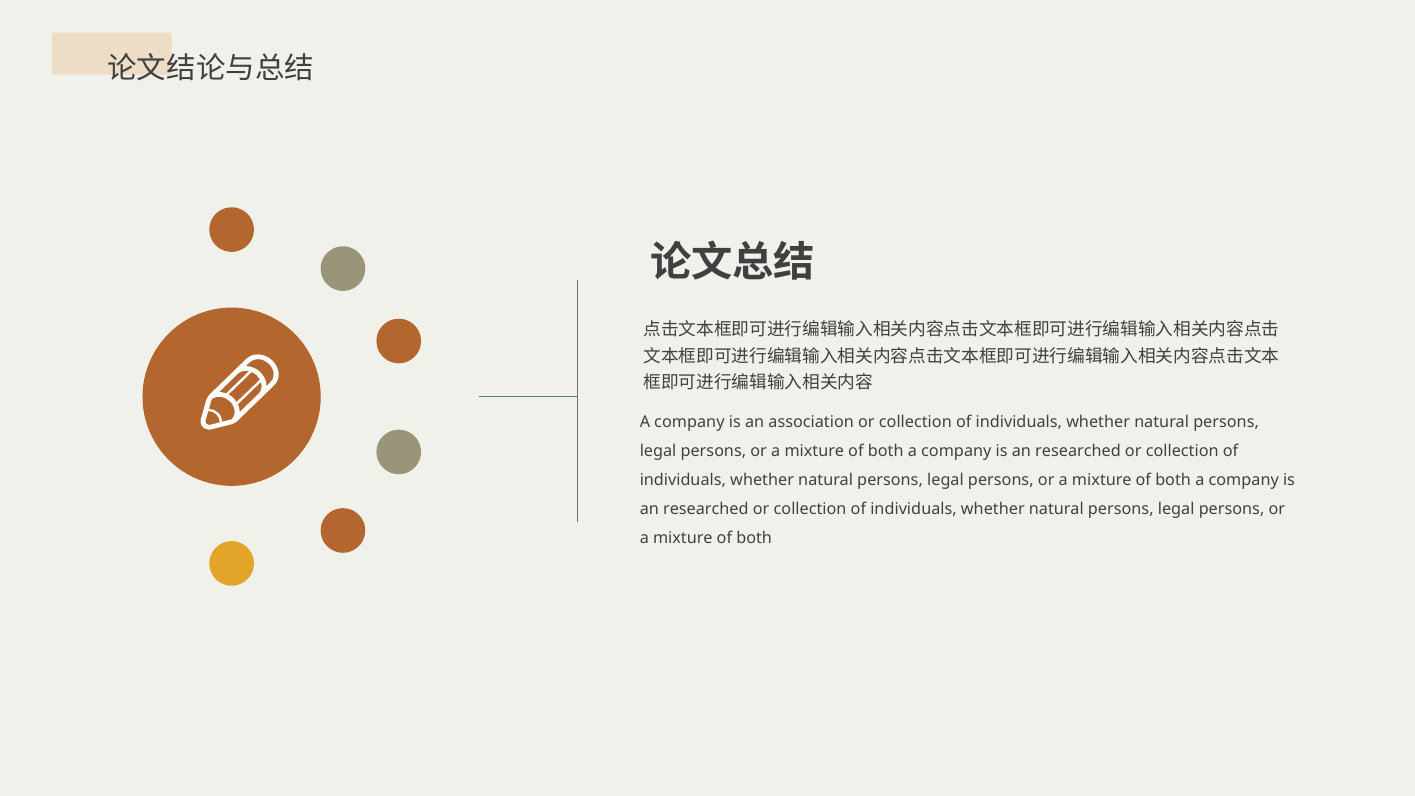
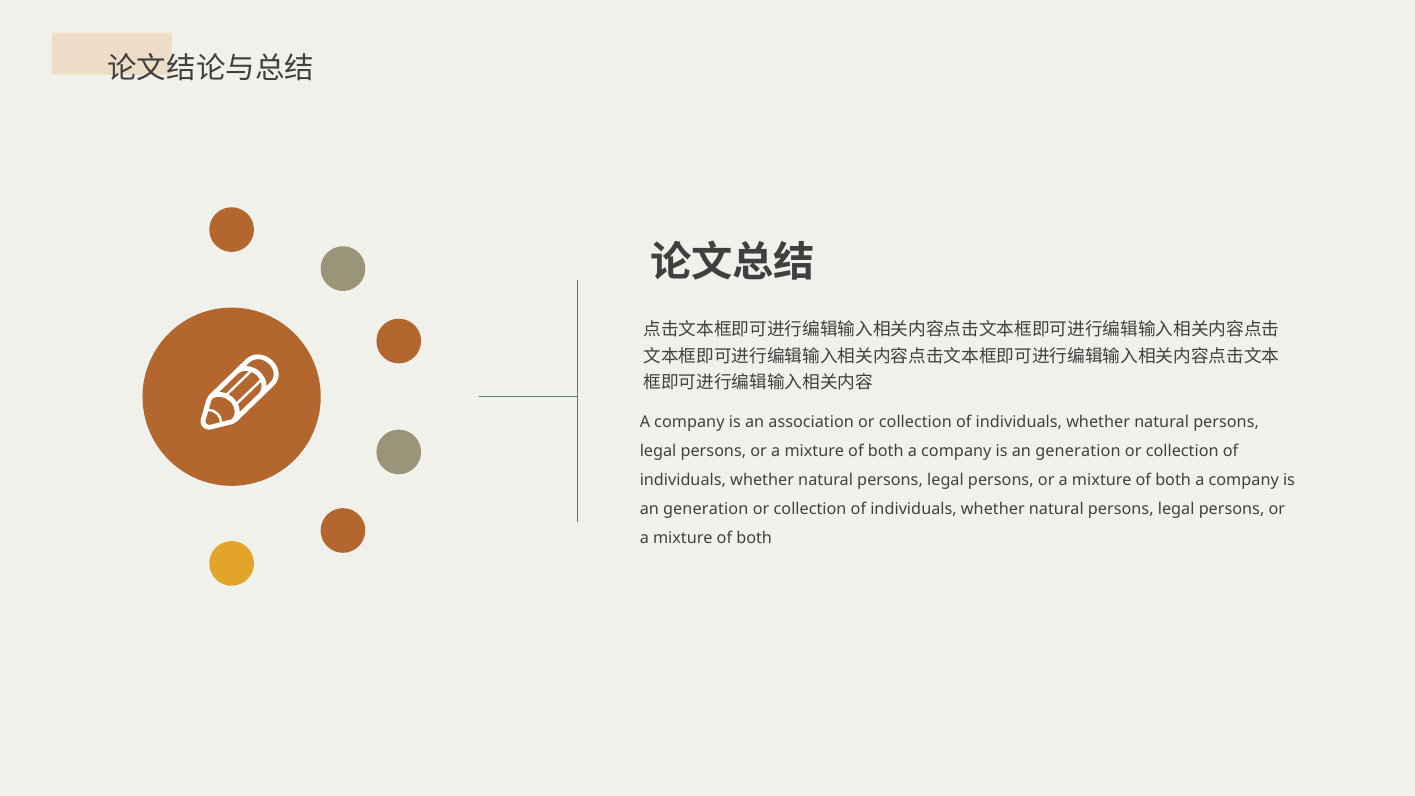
researched at (1078, 451): researched -> generation
researched at (706, 509): researched -> generation
